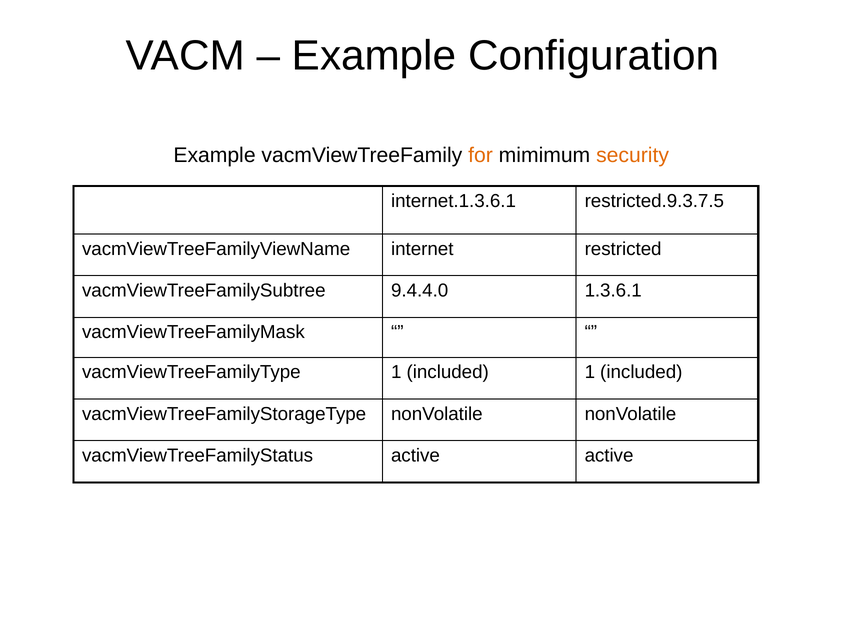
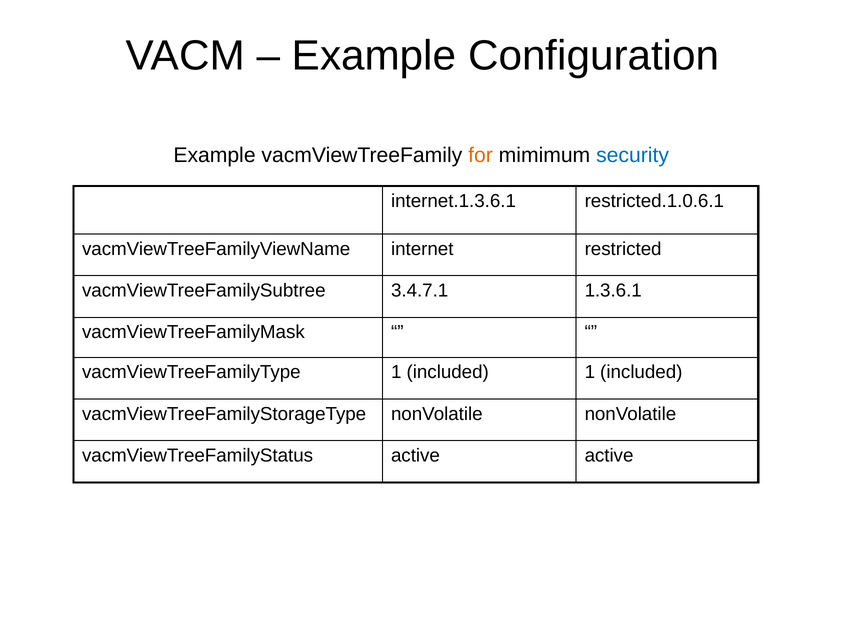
security colour: orange -> blue
restricted.9.3.7.5: restricted.9.3.7.5 -> restricted.1.0.6.1
9.4.4.0: 9.4.4.0 -> 3.4.7.1
